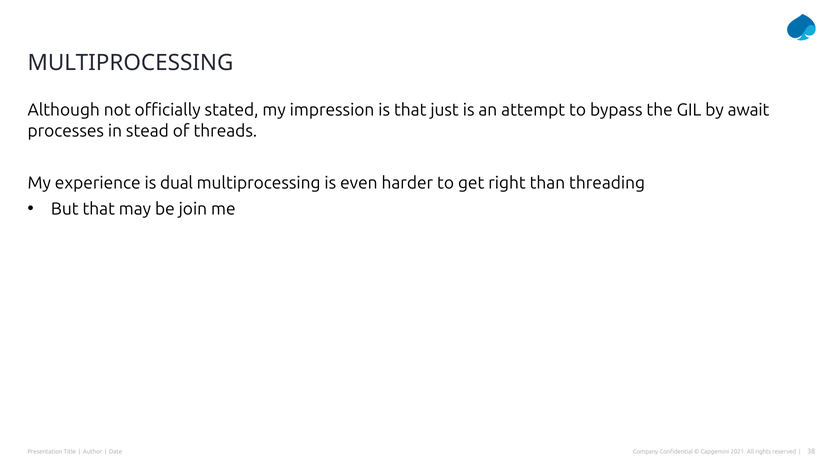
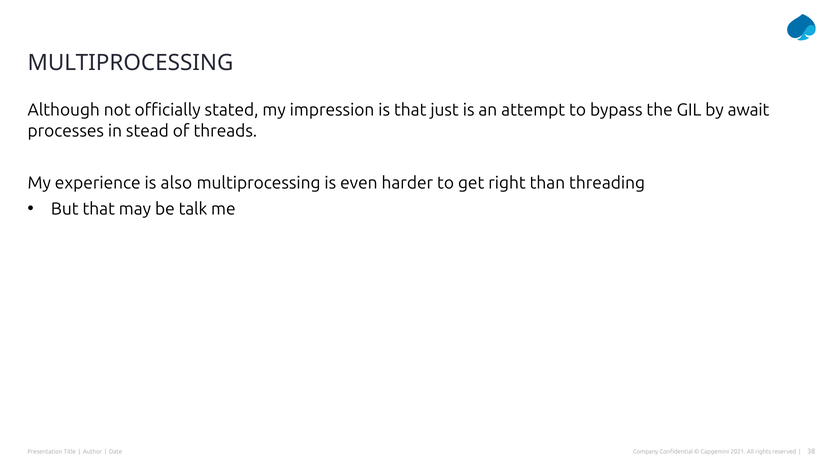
dual: dual -> also
join: join -> talk
